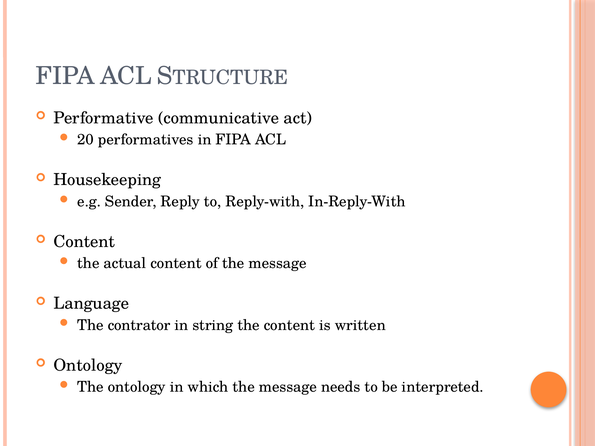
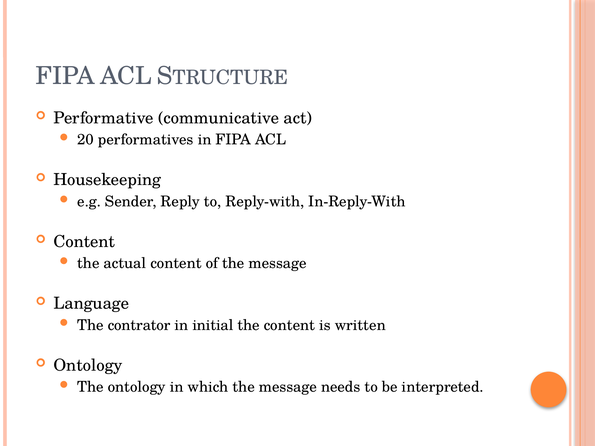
string: string -> initial
